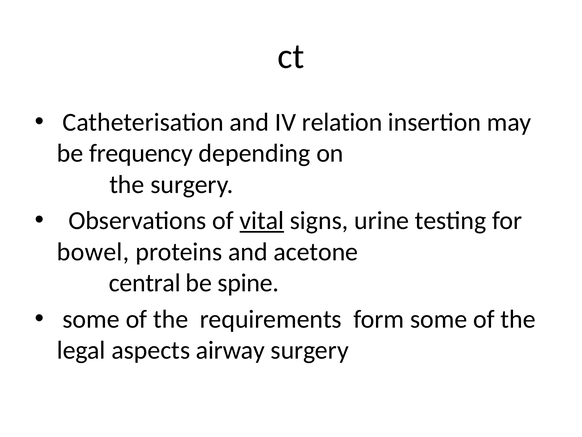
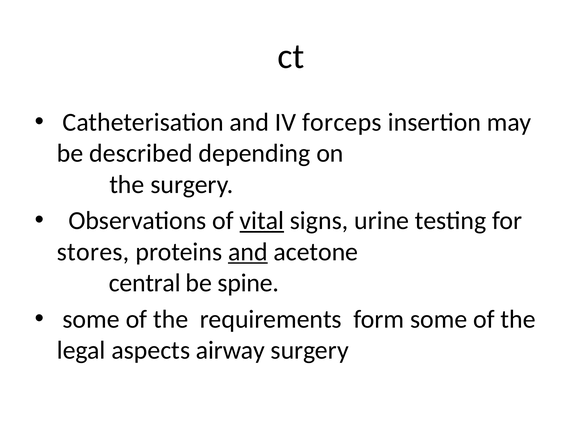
relation: relation -> forceps
frequency: frequency -> described
bowel: bowel -> stores
and at (248, 252) underline: none -> present
